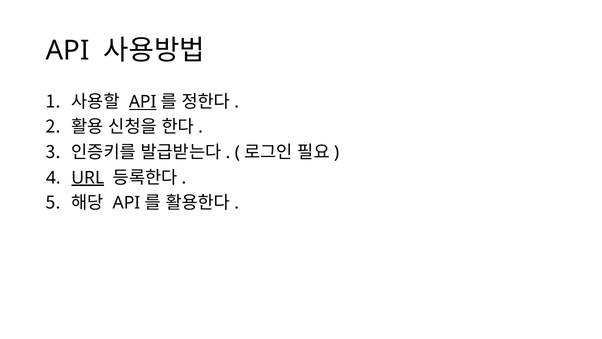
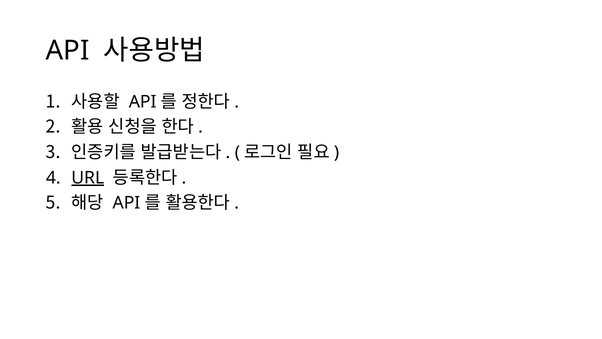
API at (143, 102) underline: present -> none
